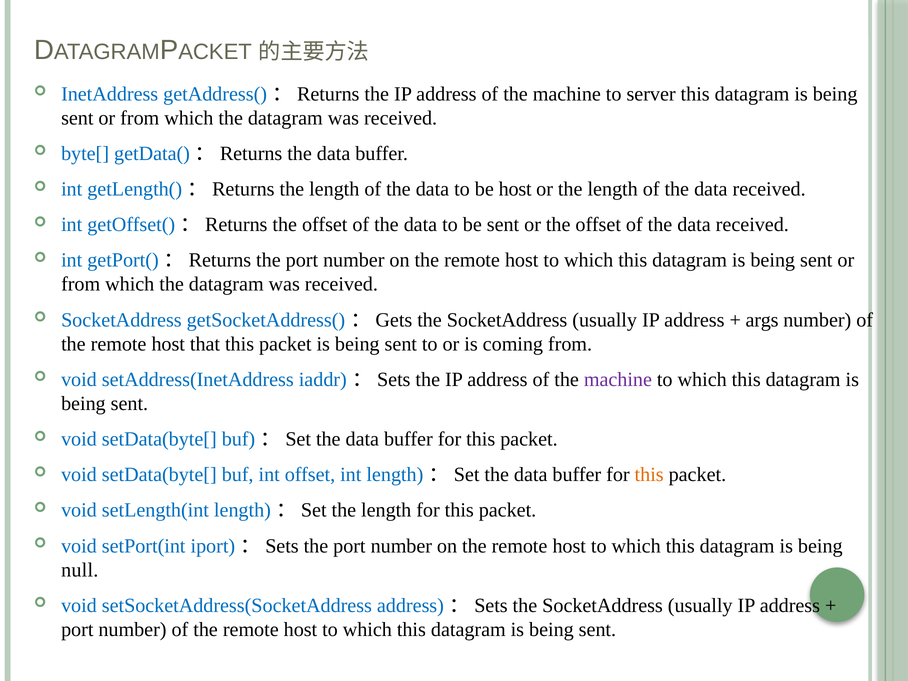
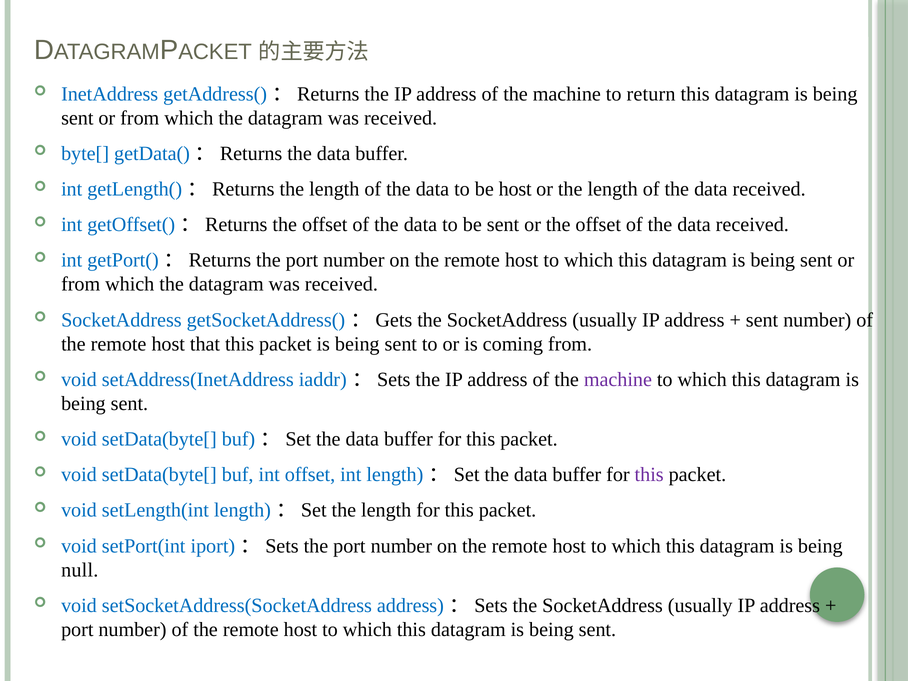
server: server -> return
args at (762, 320): args -> sent
this at (649, 475) colour: orange -> purple
